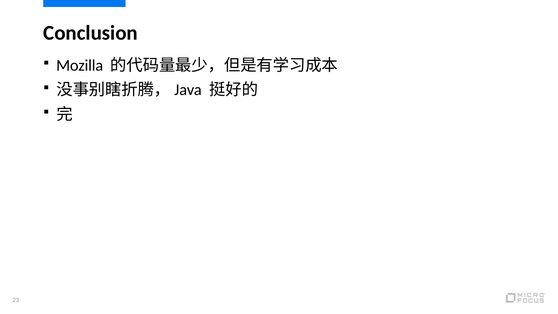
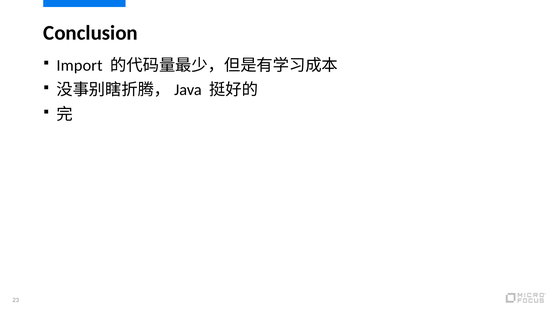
Mozilla: Mozilla -> Import
